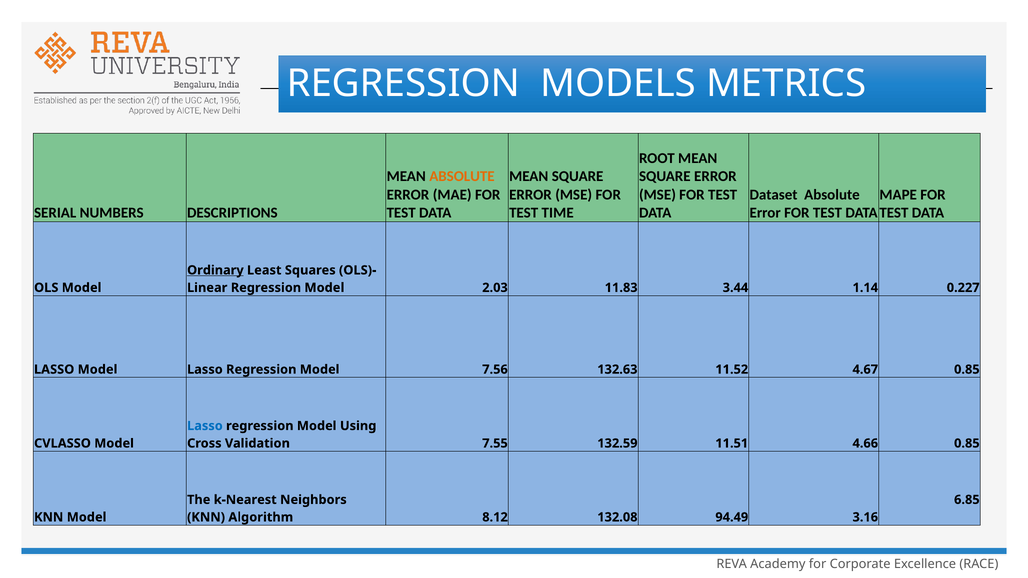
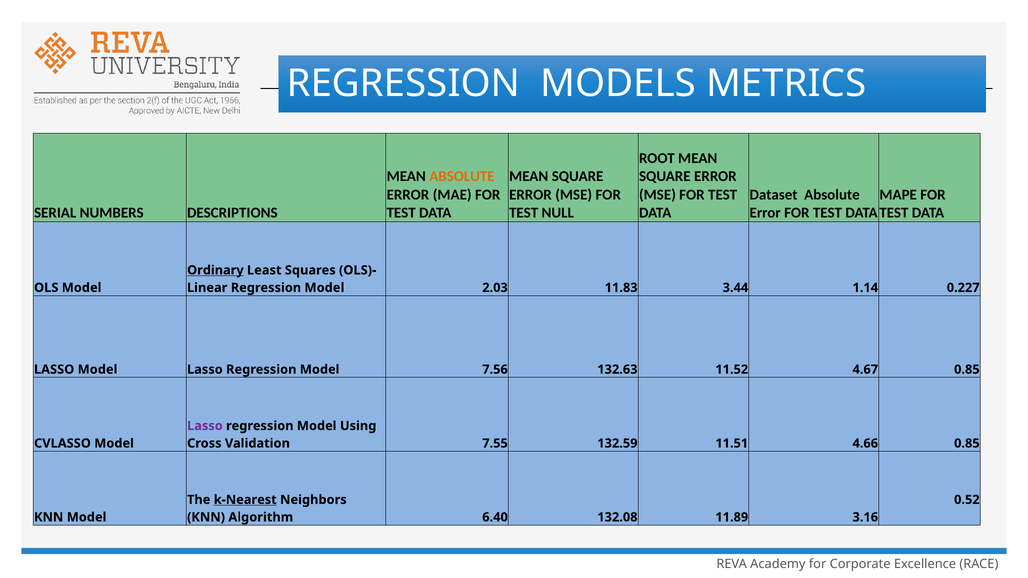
TIME: TIME -> NULL
Lasso at (205, 426) colour: blue -> purple
k-Nearest underline: none -> present
6.85: 6.85 -> 0.52
8.12: 8.12 -> 6.40
94.49: 94.49 -> 11.89
